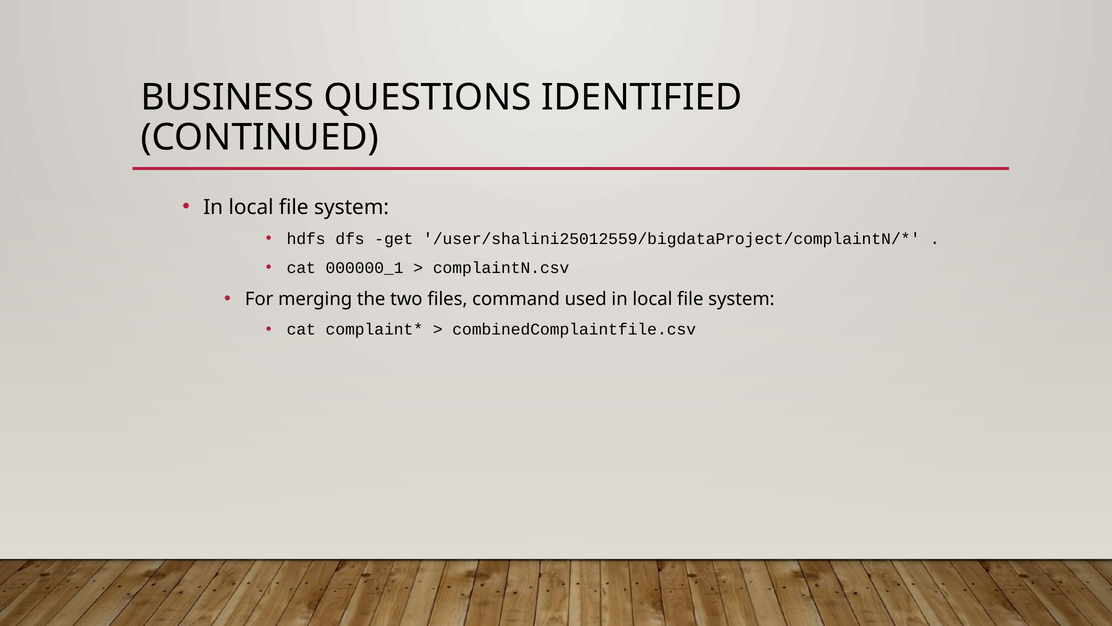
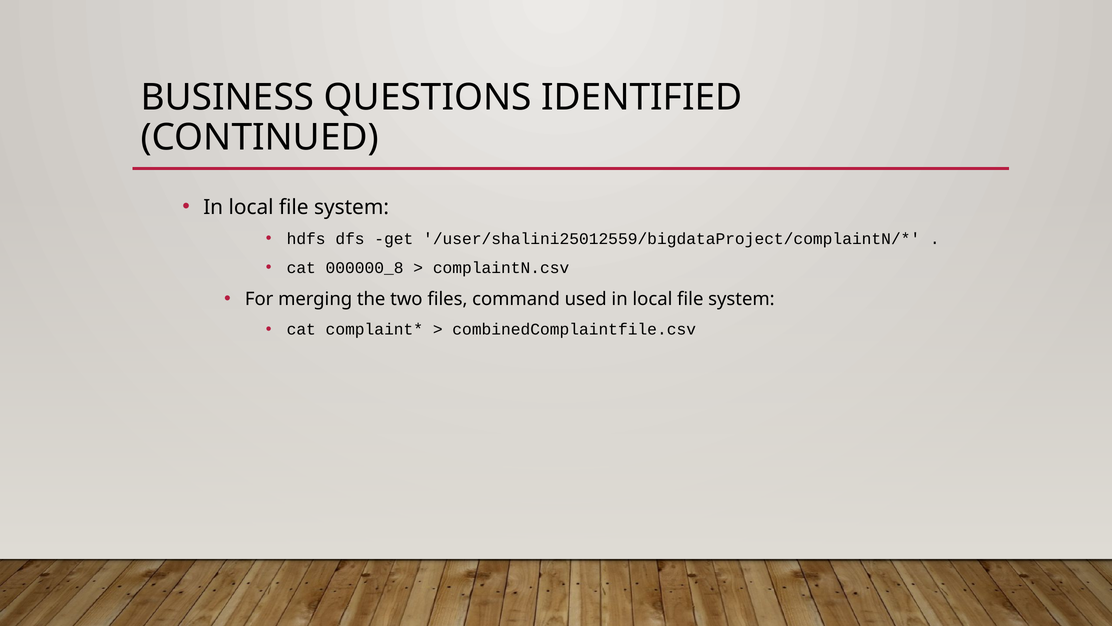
000000_1: 000000_1 -> 000000_8
